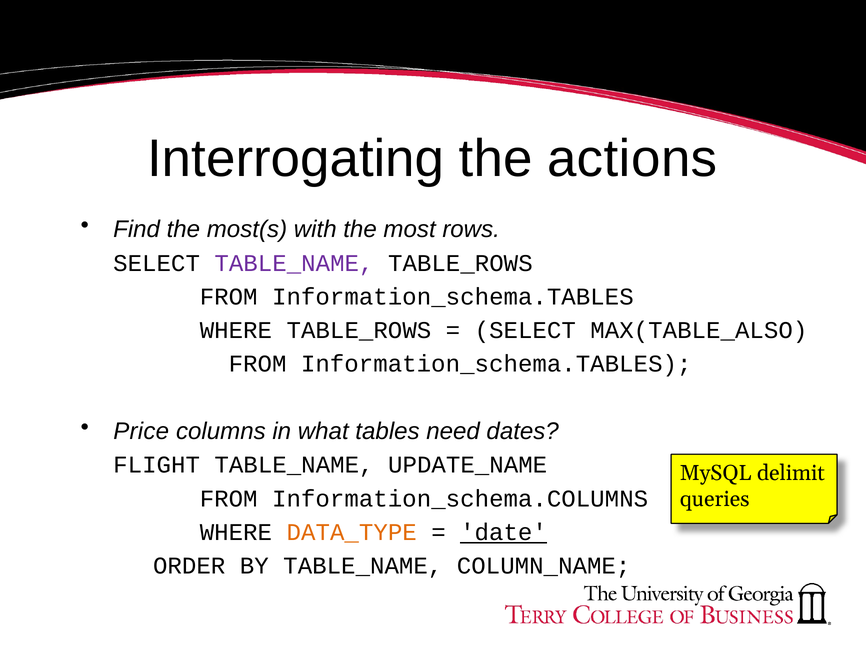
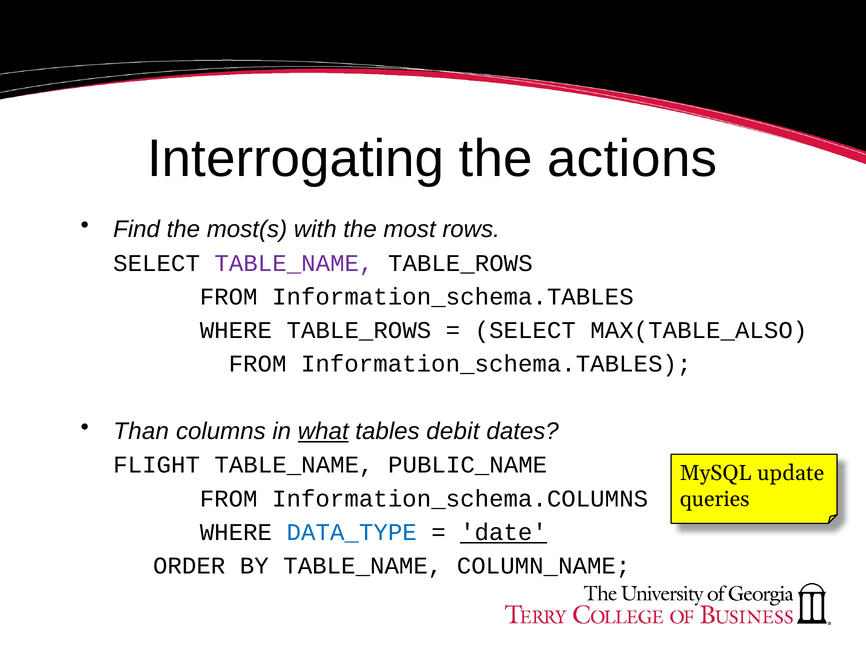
Price: Price -> Than
what underline: none -> present
need: need -> debit
UPDATE_NAME: UPDATE_NAME -> PUBLIC_NAME
delimit: delimit -> update
DATA_TYPE colour: orange -> blue
